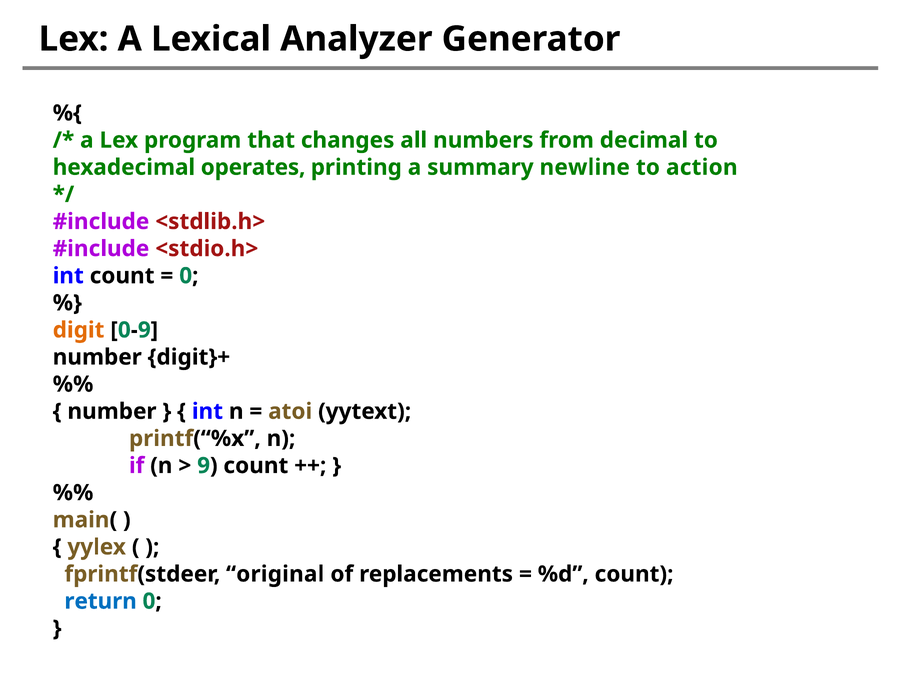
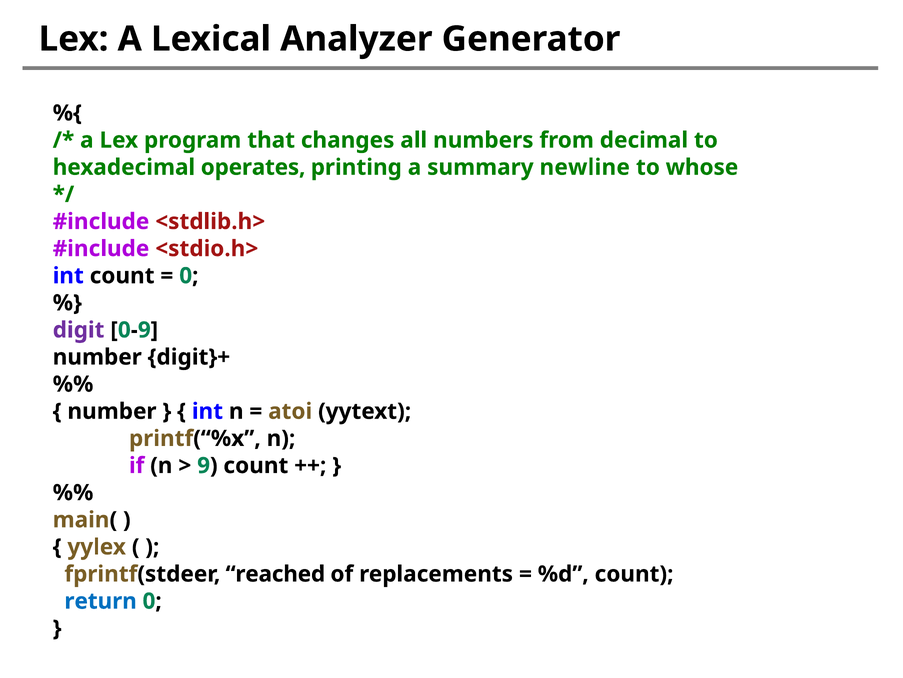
action: action -> whose
digit colour: orange -> purple
original: original -> reached
